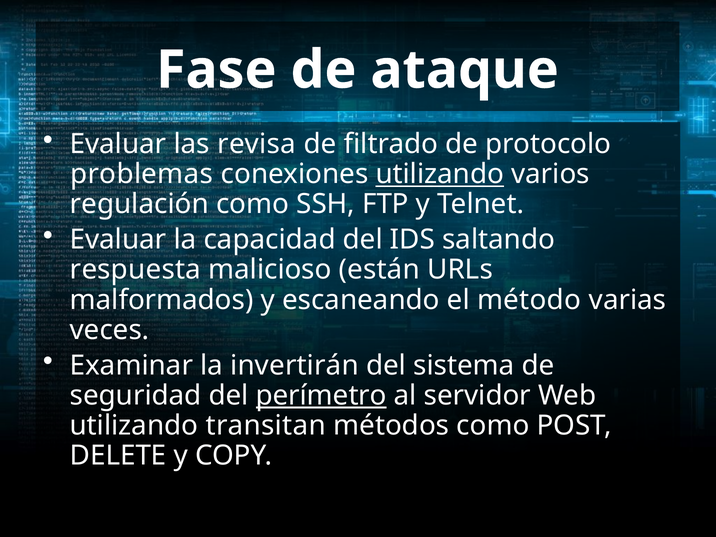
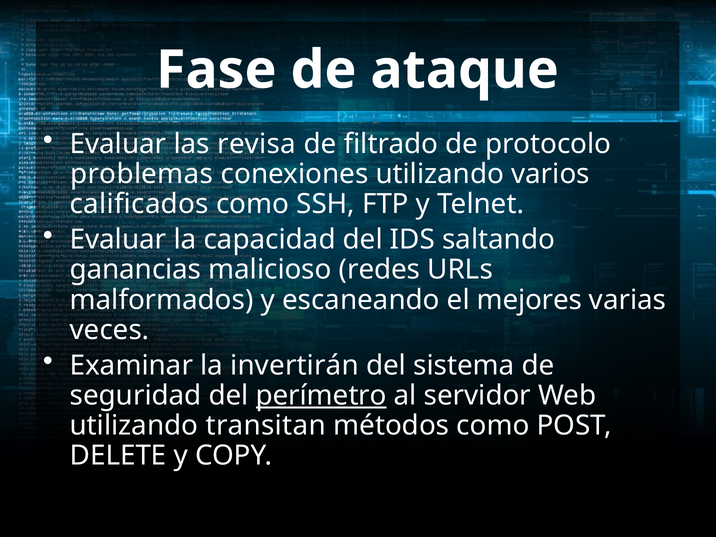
utilizando at (440, 174) underline: present -> none
regulación: regulación -> calificados
respuesta: respuesta -> ganancias
están: están -> redes
método: método -> mejores
